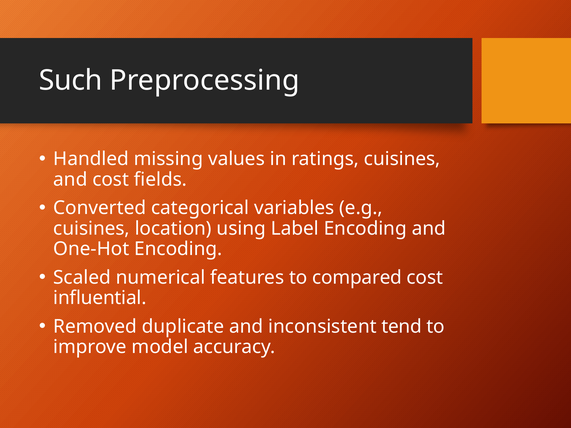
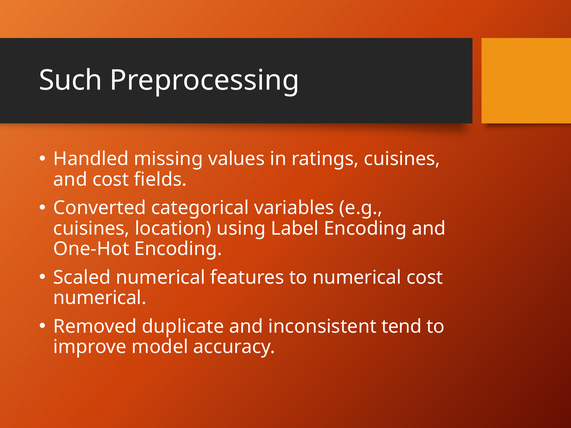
to compared: compared -> numerical
influential at (100, 298): influential -> numerical
